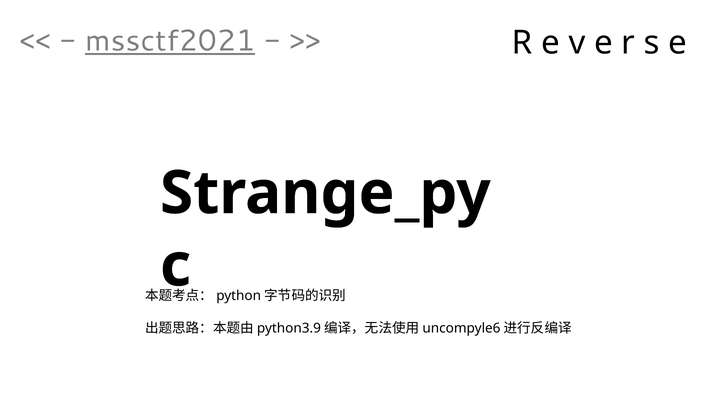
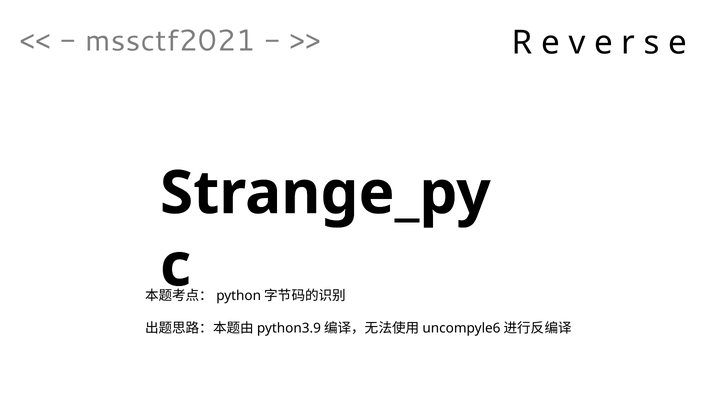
mssctf2021 underline: present -> none
